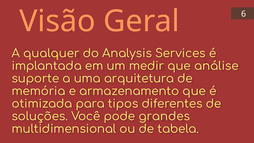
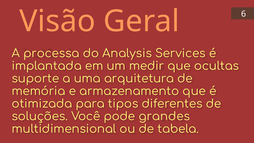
qualquer: qualquer -> processa
análise: análise -> ocultas
